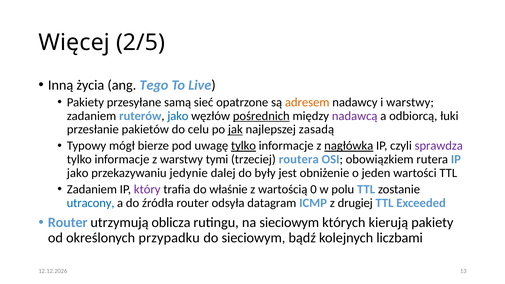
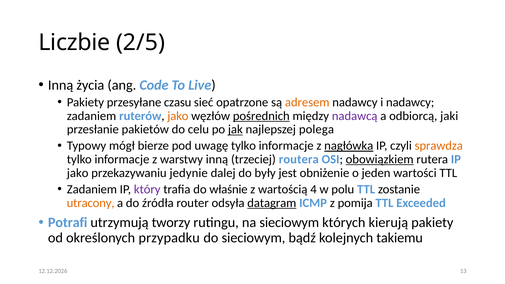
Więcej: Więcej -> Liczbie
Tego: Tego -> Code
samą: samą -> czasu
i warstwy: warstwy -> nadawcy
jako at (178, 116) colour: blue -> orange
łuki: łuki -> jaki
zasadą: zasadą -> polega
tylko at (244, 146) underline: present -> none
sprawdza colour: purple -> orange
warstwy tymi: tymi -> inną
obowiązkiem underline: none -> present
0: 0 -> 4
utracony colour: blue -> orange
datagram underline: none -> present
drugiej: drugiej -> pomija
Router at (68, 223): Router -> Potrafi
oblicza: oblicza -> tworzy
liczbami: liczbami -> takiemu
